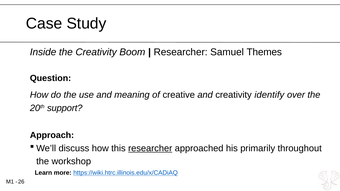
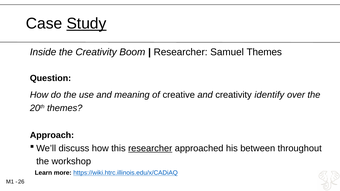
Study underline: none -> present
20th support: support -> themes
primarily: primarily -> between
